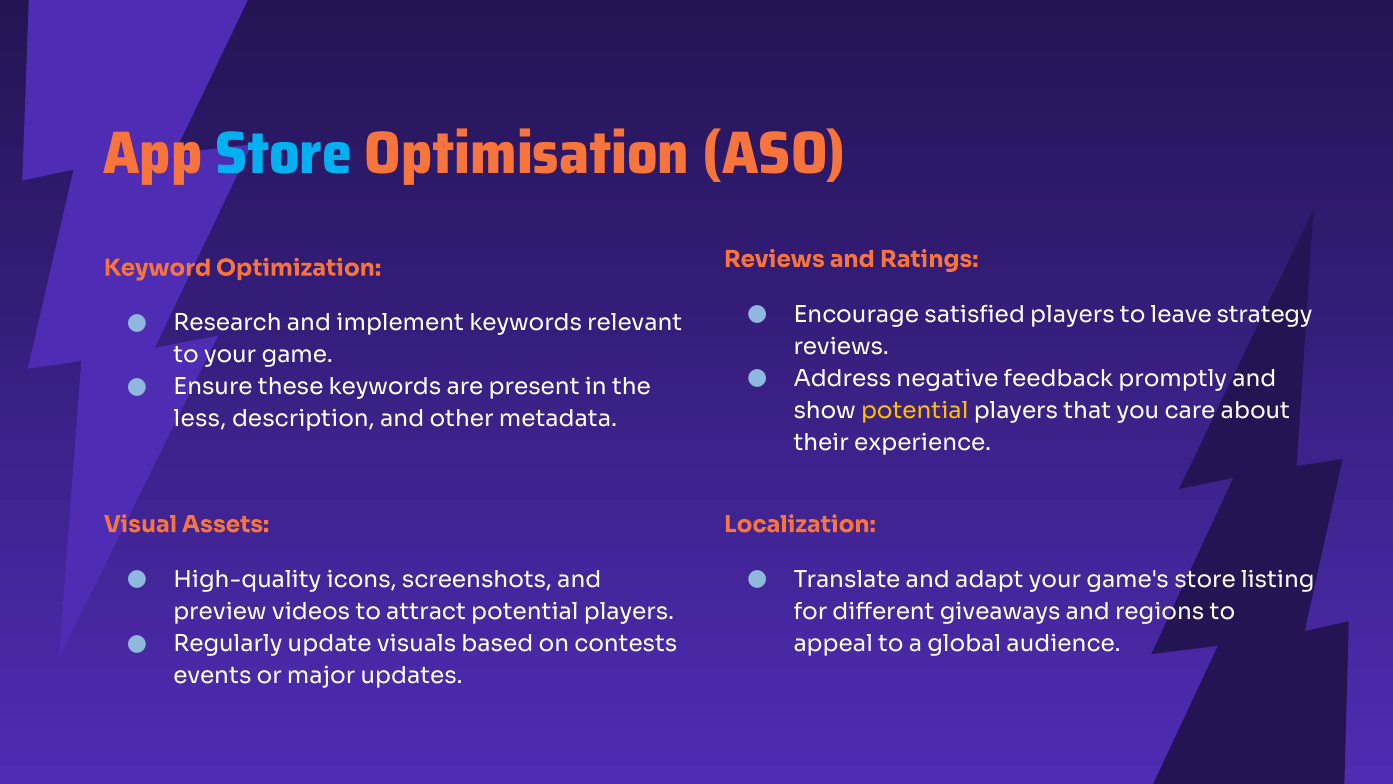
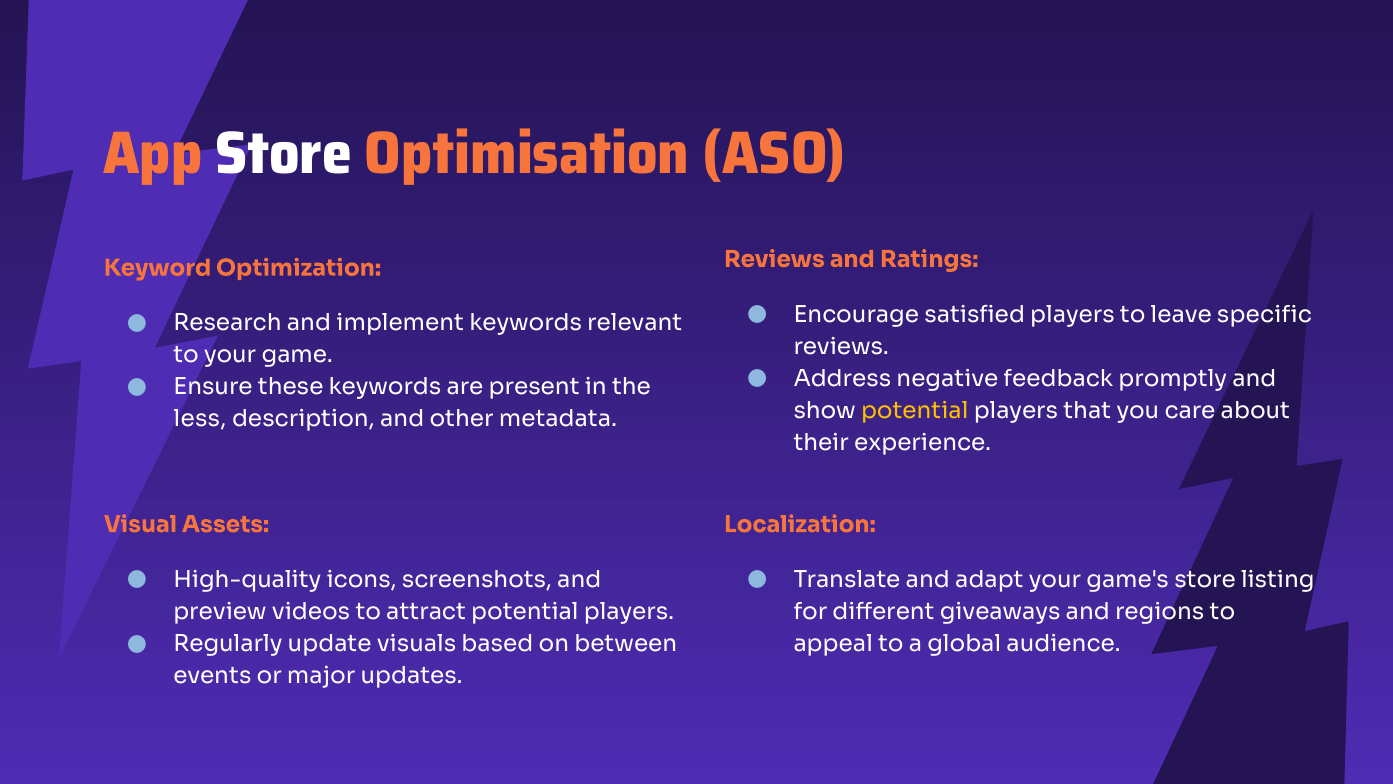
Store at (284, 154) colour: light blue -> white
strategy: strategy -> specific
contests: contests -> between
